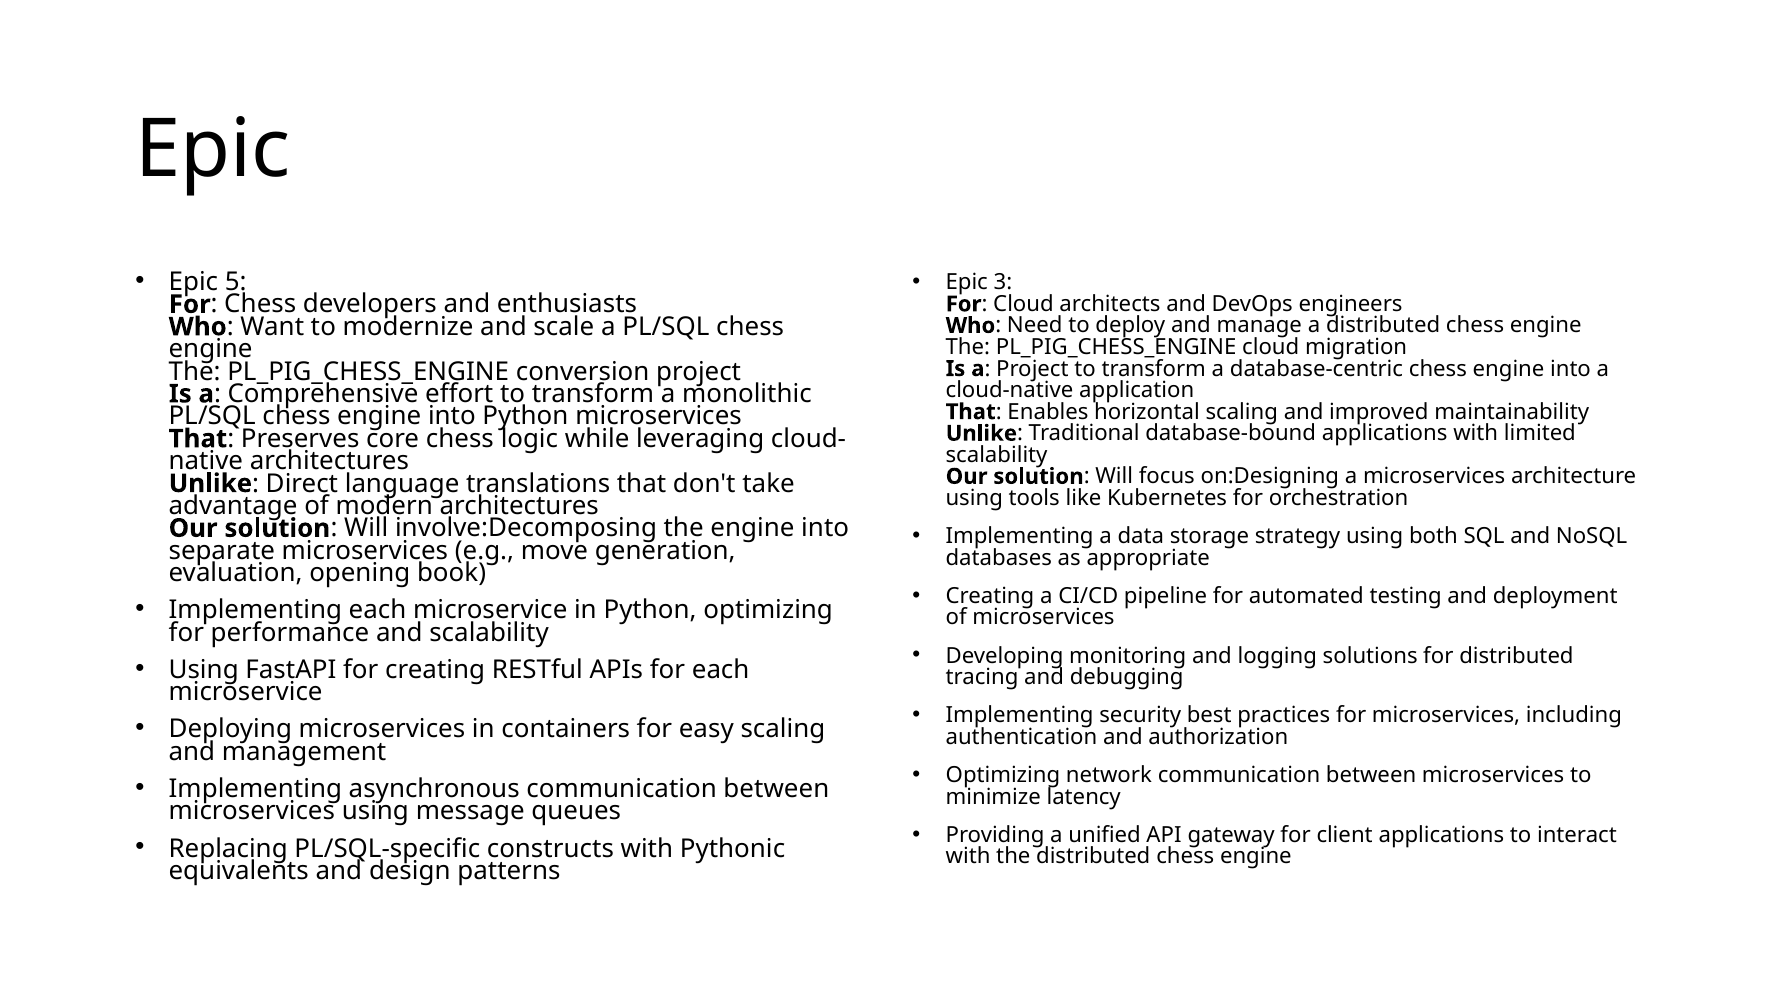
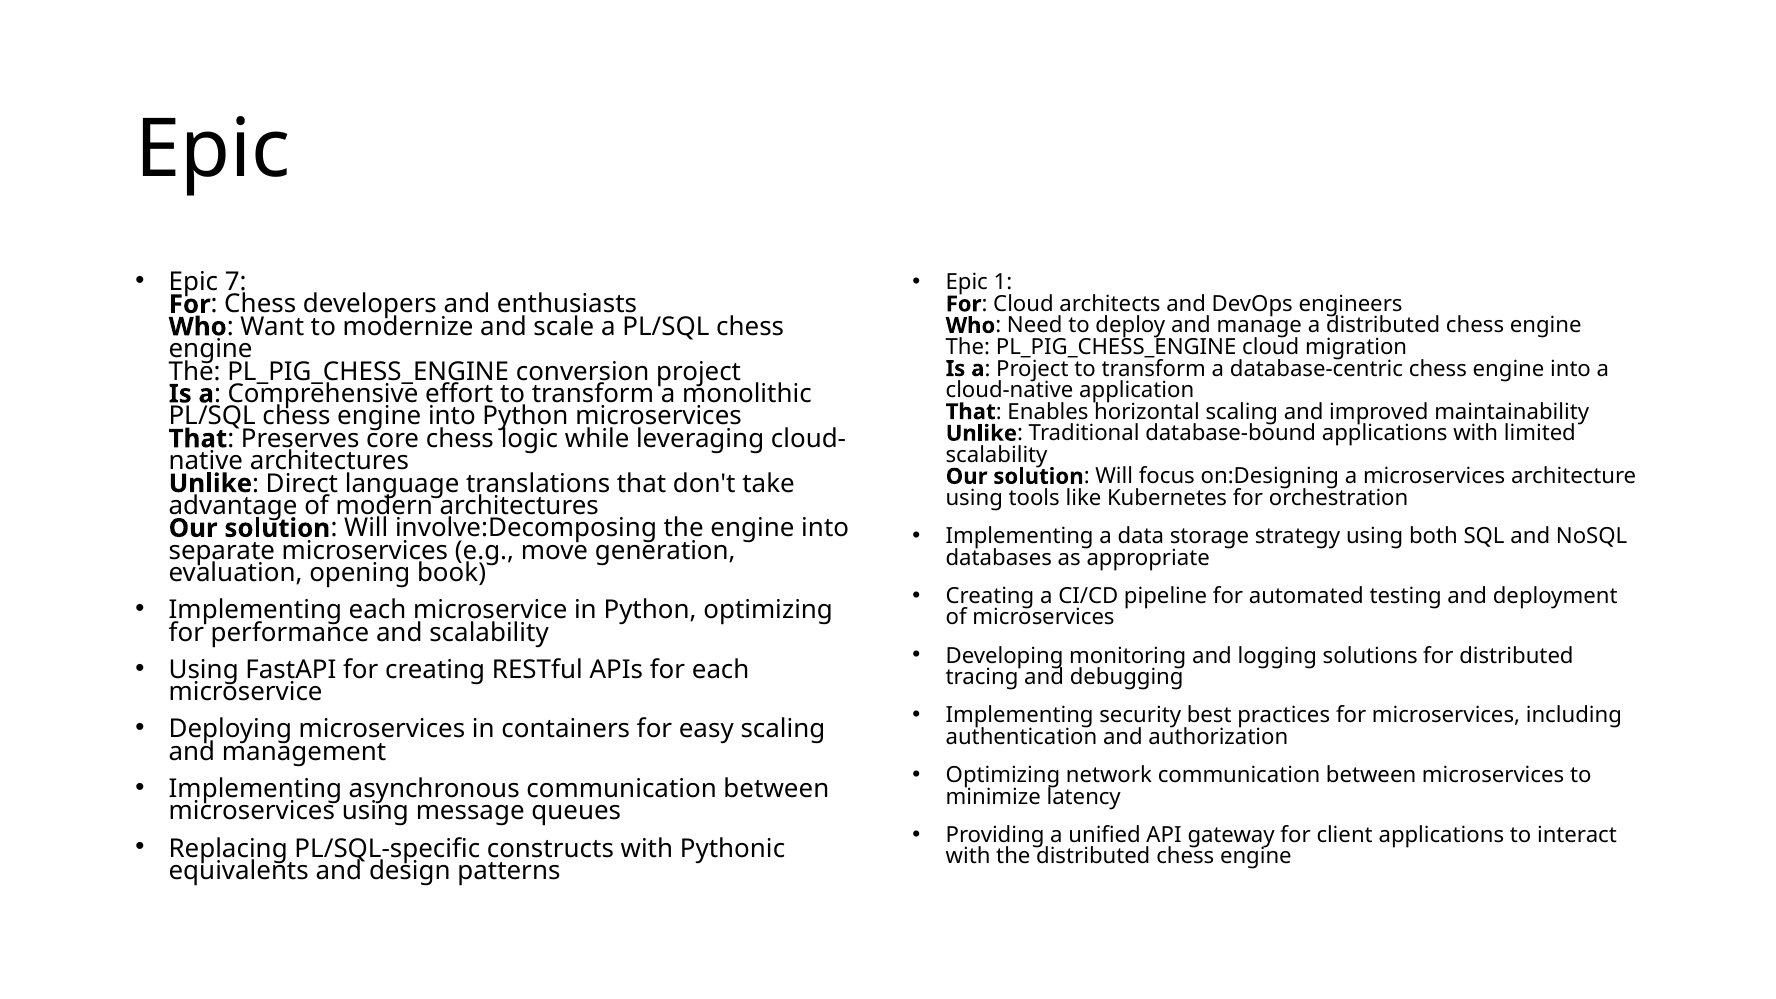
5: 5 -> 7
3: 3 -> 1
